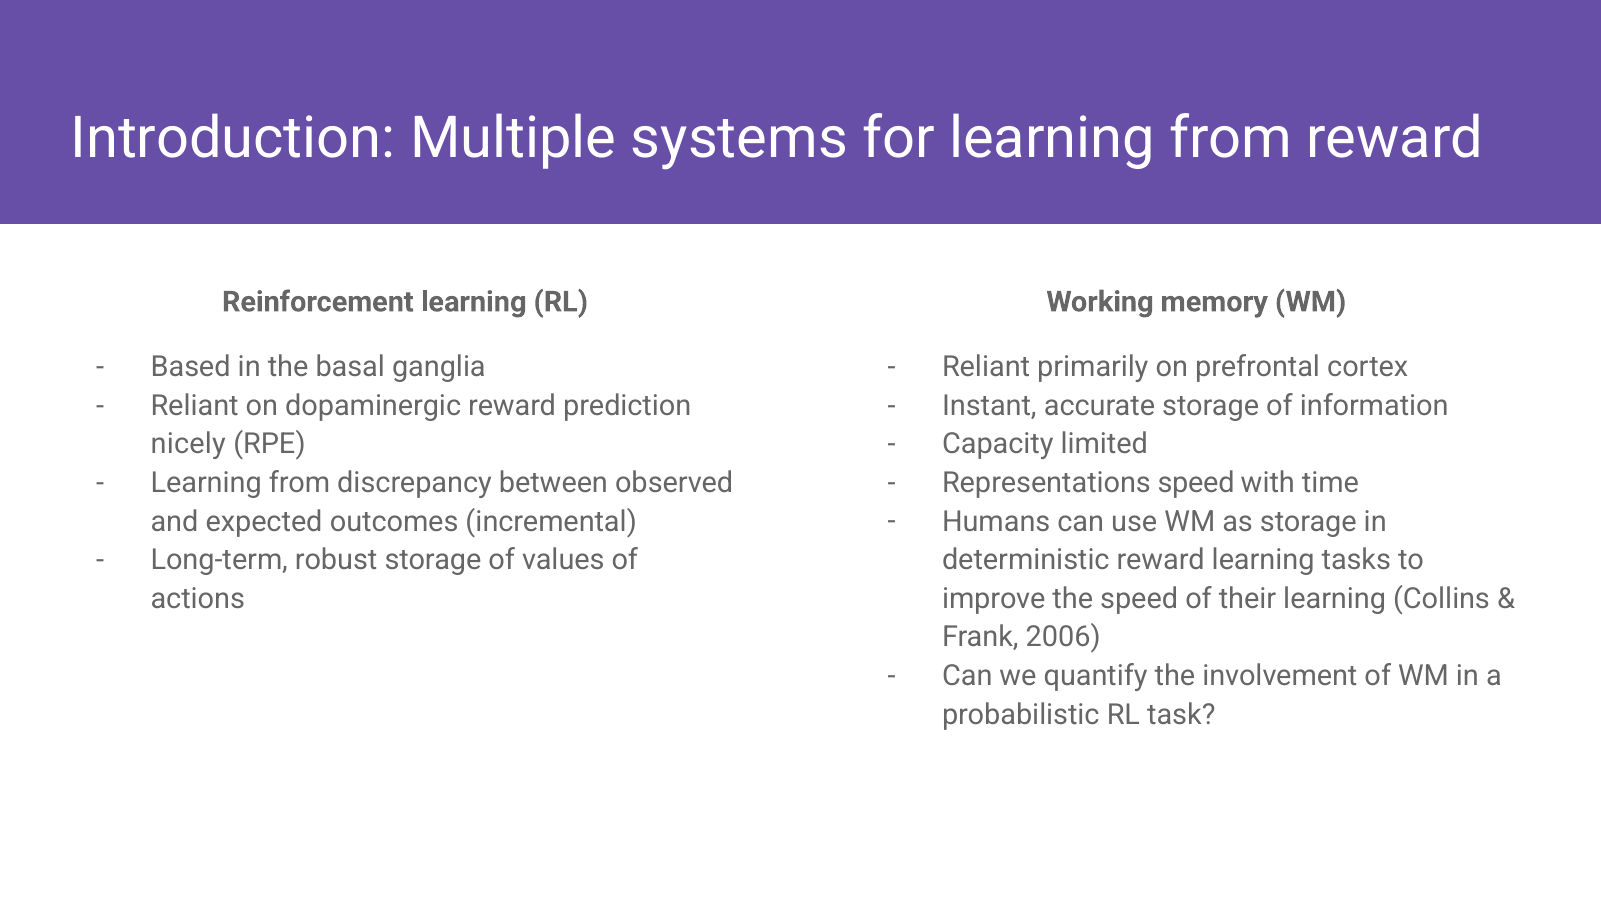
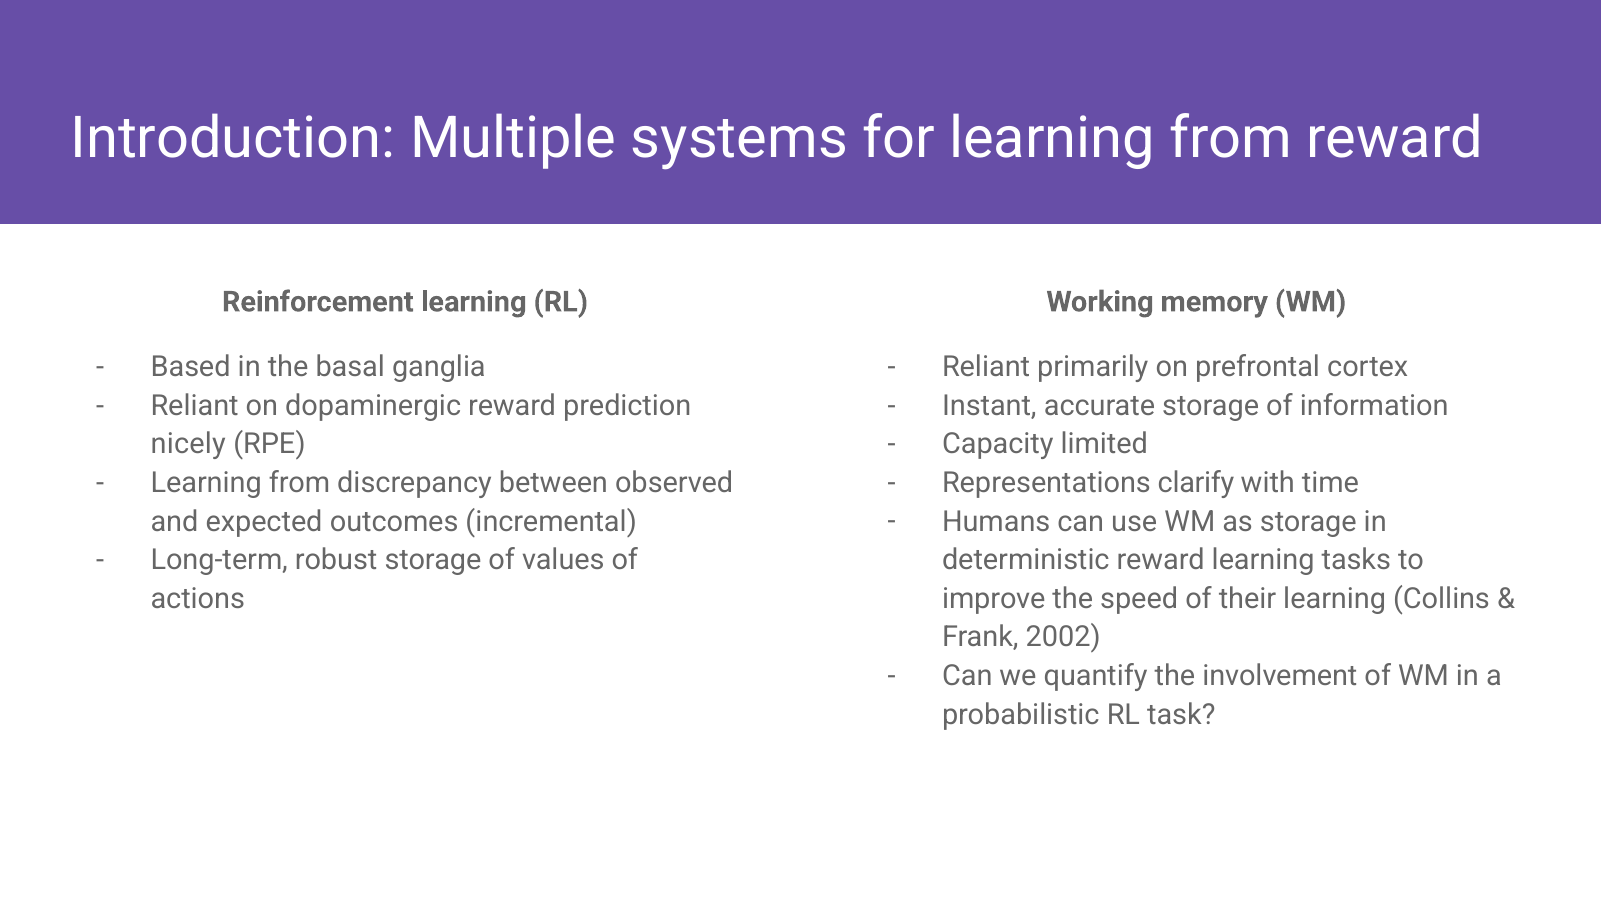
Representations speed: speed -> clarify
2006: 2006 -> 2002
